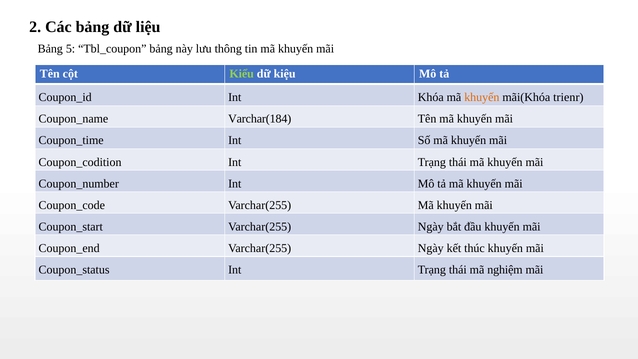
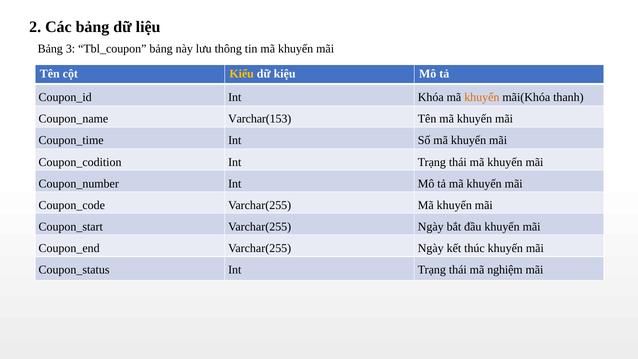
5: 5 -> 3
Kiểu colour: light green -> yellow
trienr: trienr -> thanh
Varchar(184: Varchar(184 -> Varchar(153
